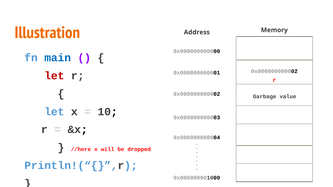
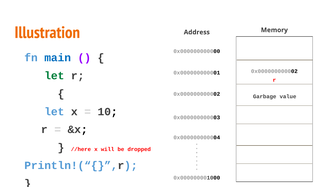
let at (54, 76) colour: red -> green
